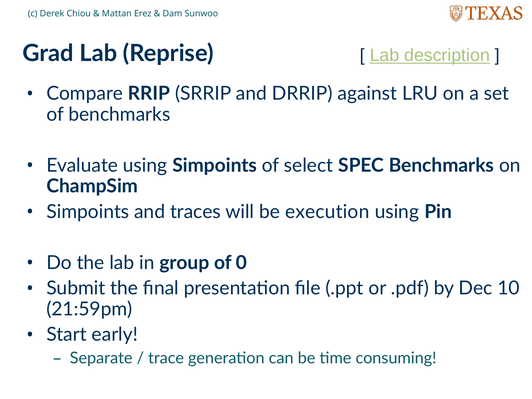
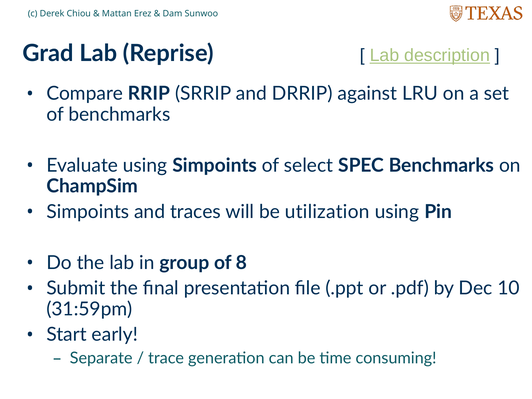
execution: execution -> utilization
0: 0 -> 8
21:59pm: 21:59pm -> 31:59pm
